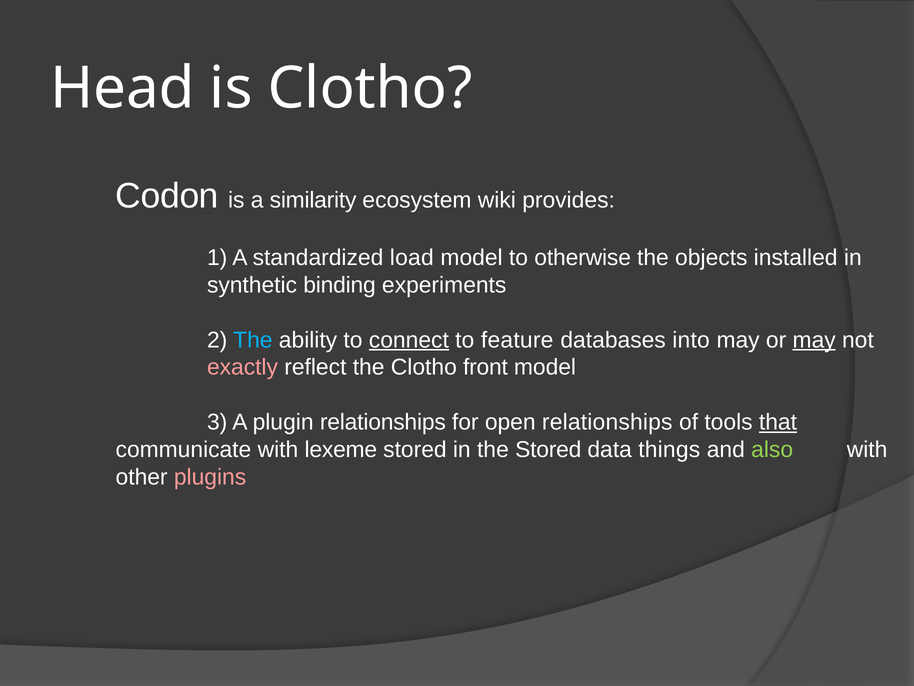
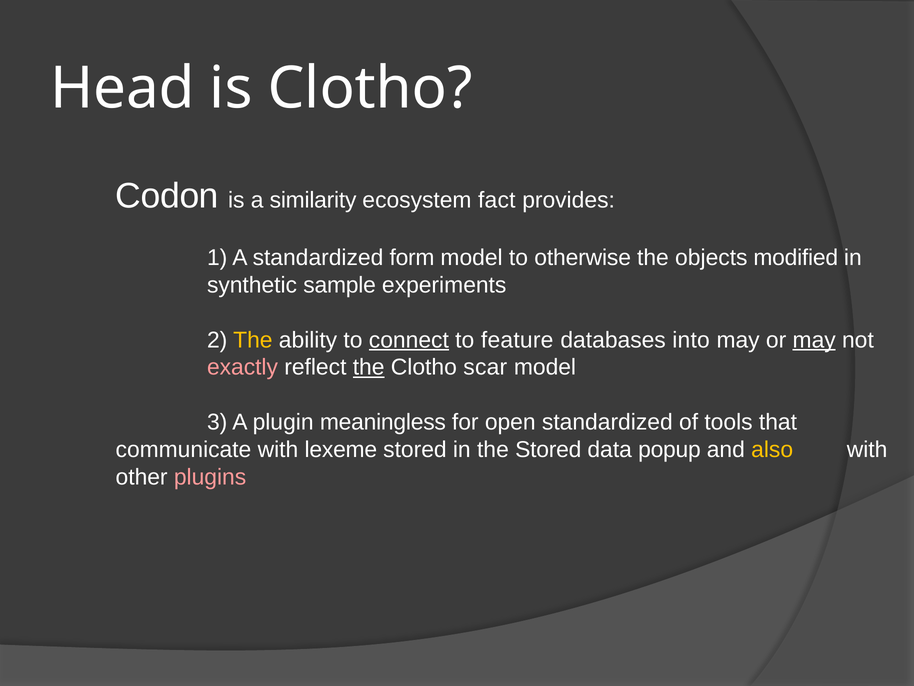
wiki: wiki -> fact
load: load -> form
installed: installed -> modified
binding: binding -> sample
The at (253, 340) colour: light blue -> yellow
the at (369, 367) underline: none -> present
front: front -> scar
plugin relationships: relationships -> meaningless
open relationships: relationships -> standardized
that underline: present -> none
things: things -> popup
also colour: light green -> yellow
